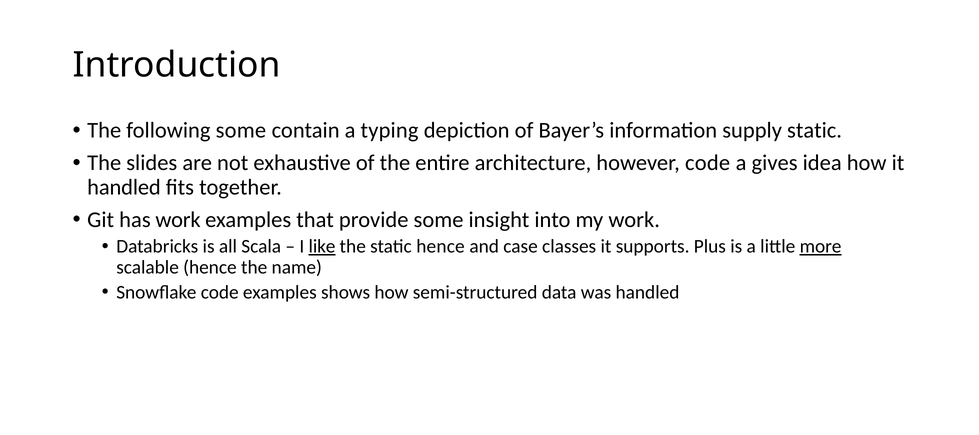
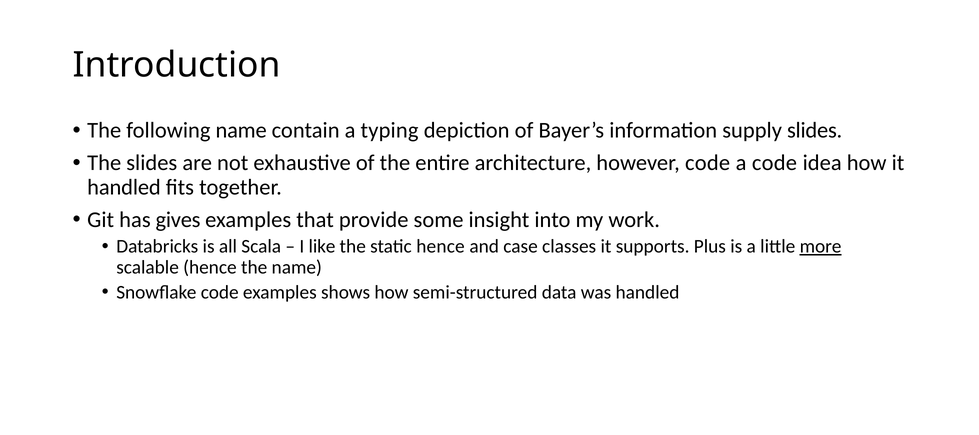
following some: some -> name
supply static: static -> slides
a gives: gives -> code
has work: work -> gives
like underline: present -> none
